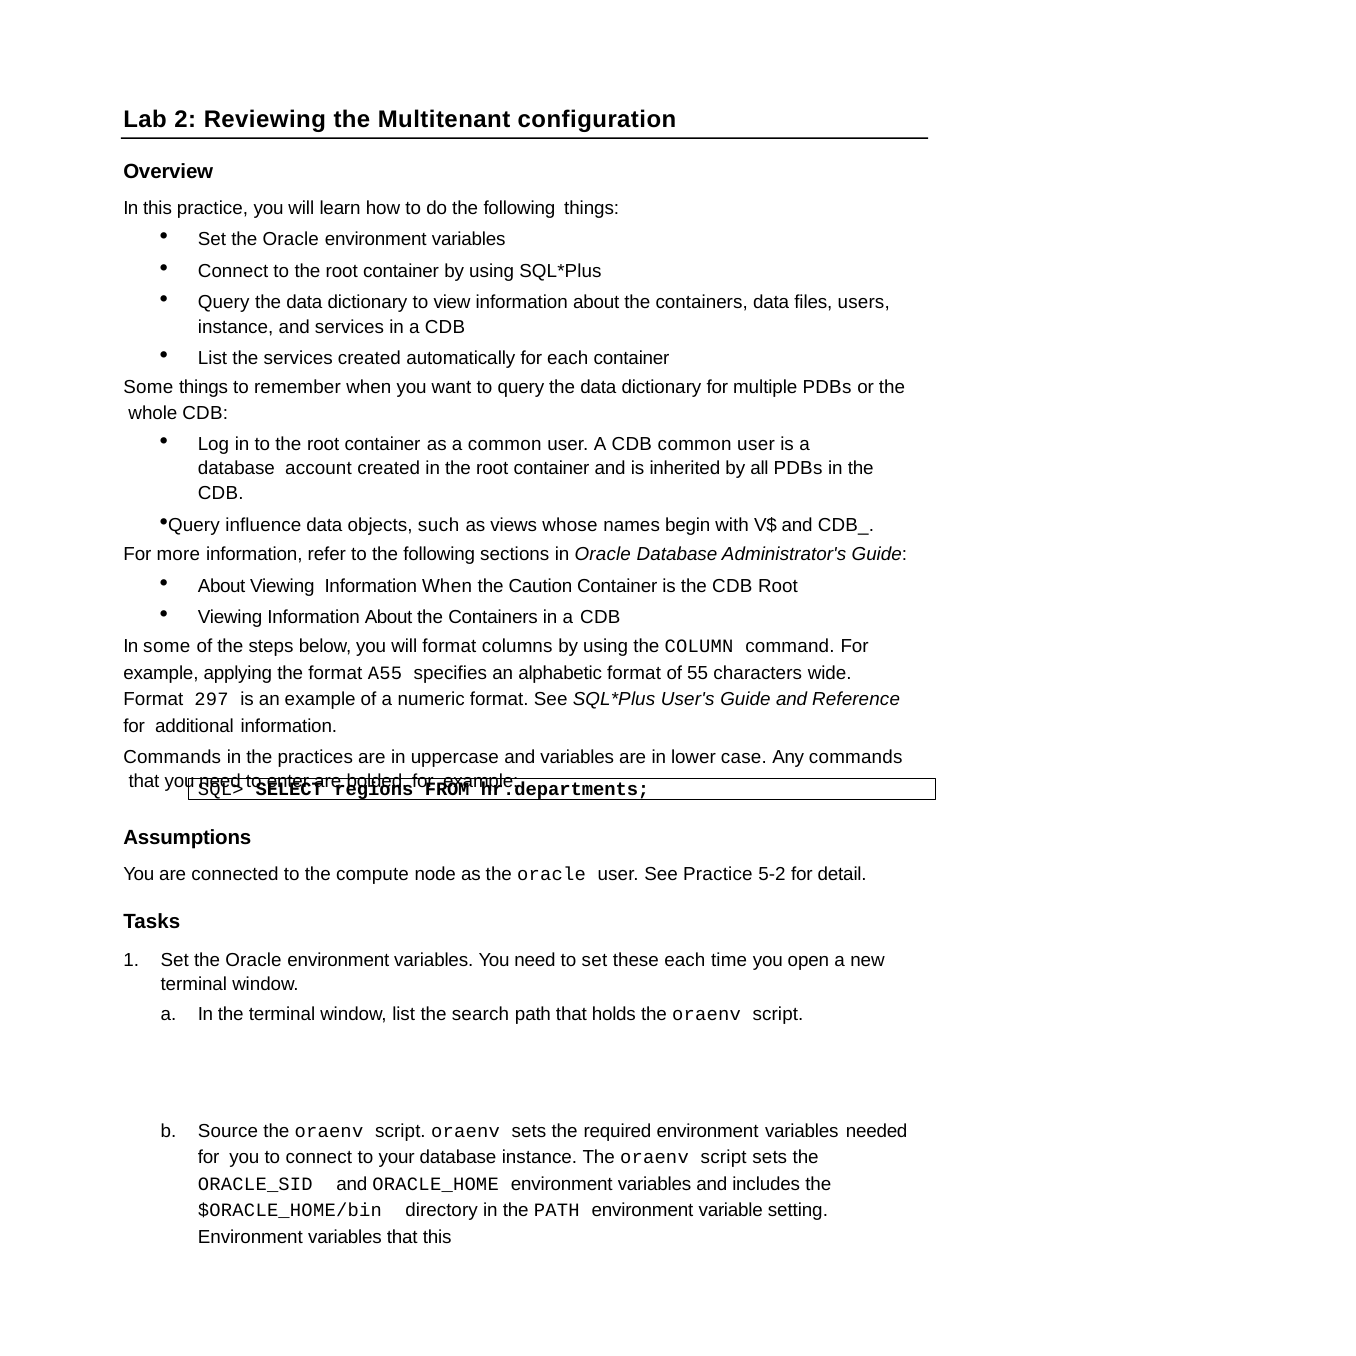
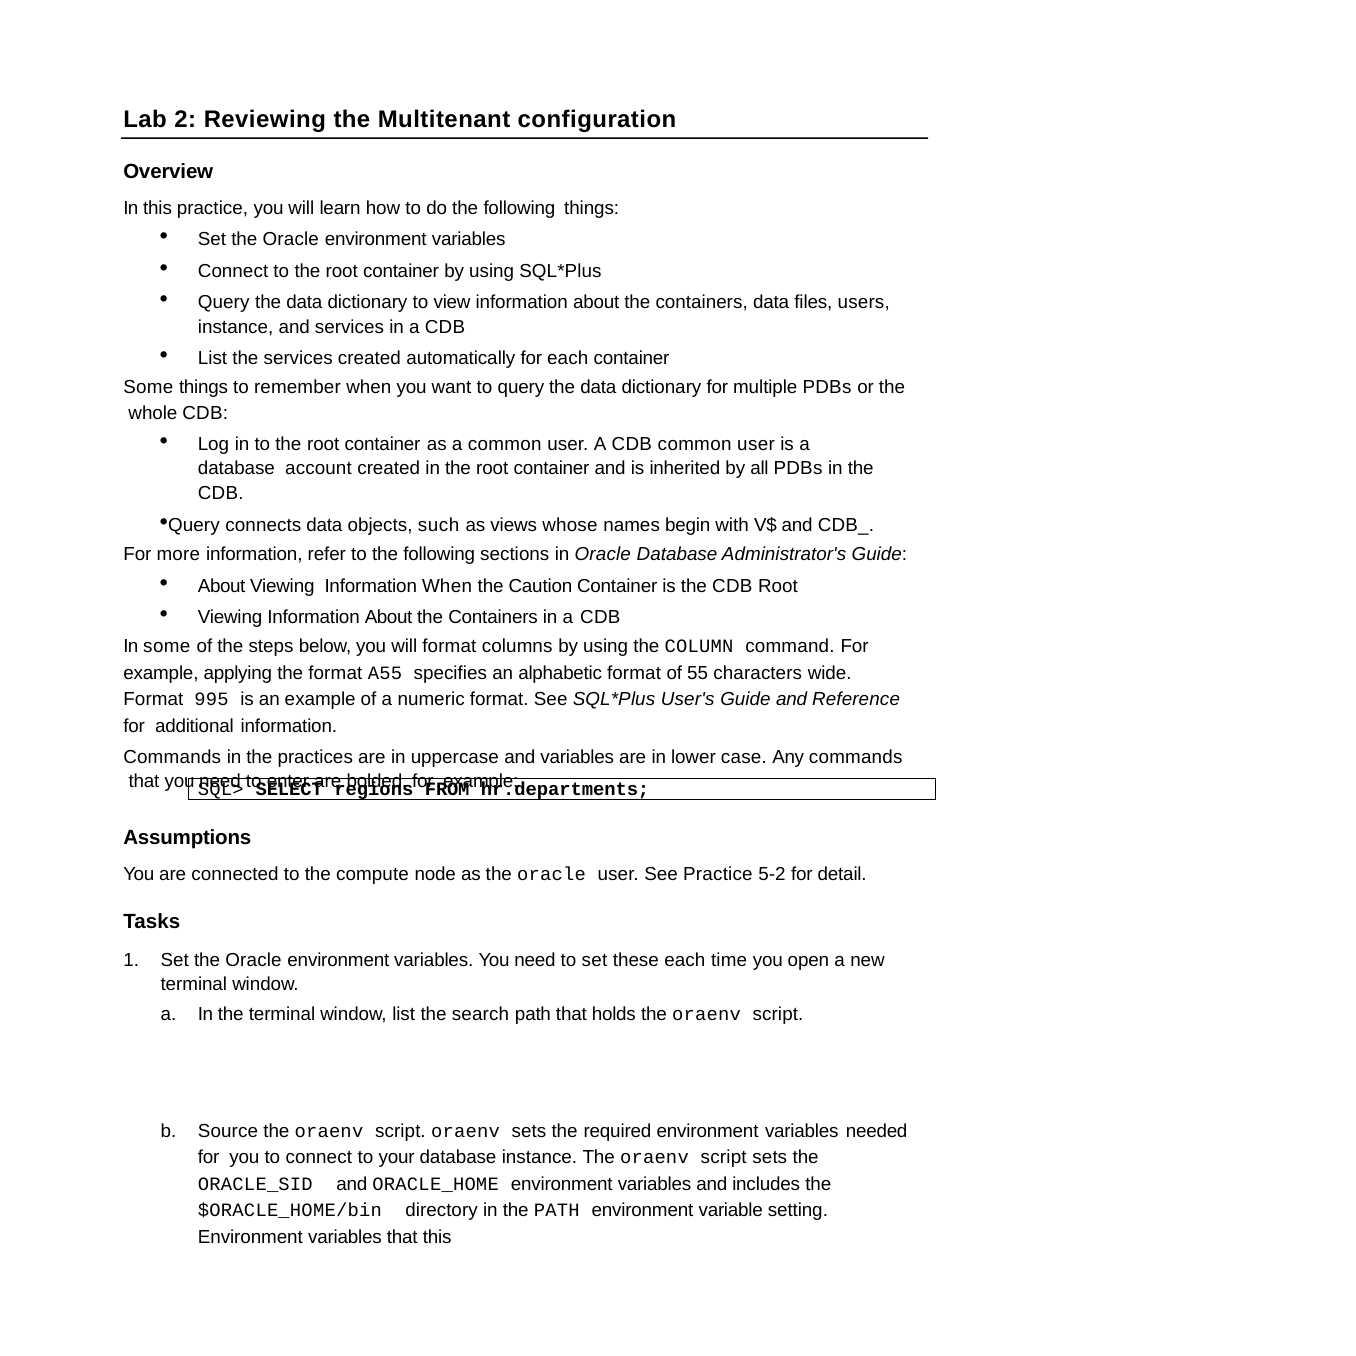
influence: influence -> connects
297: 297 -> 995
